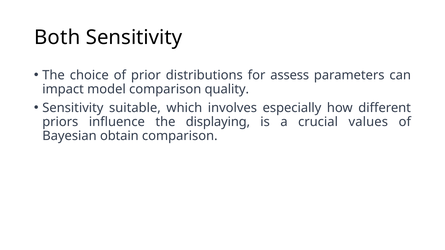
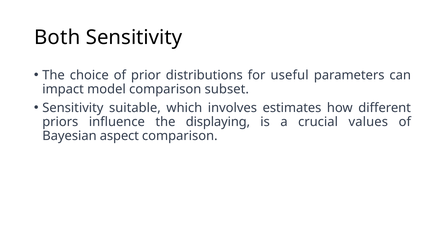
assess: assess -> useful
quality: quality -> subset
especially: especially -> estimates
obtain: obtain -> aspect
